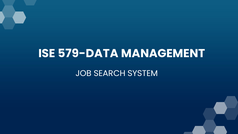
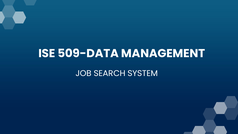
579-DATA: 579-DATA -> 509-DATA
